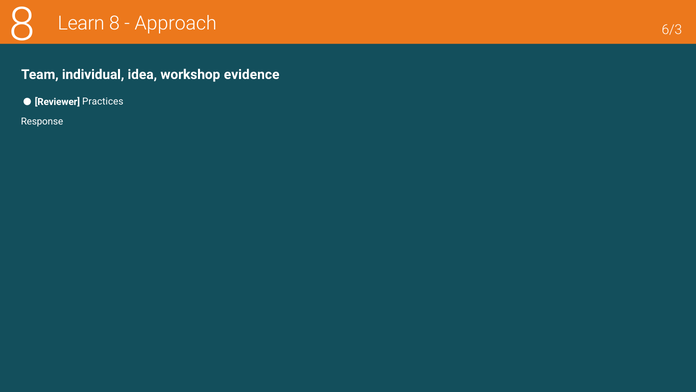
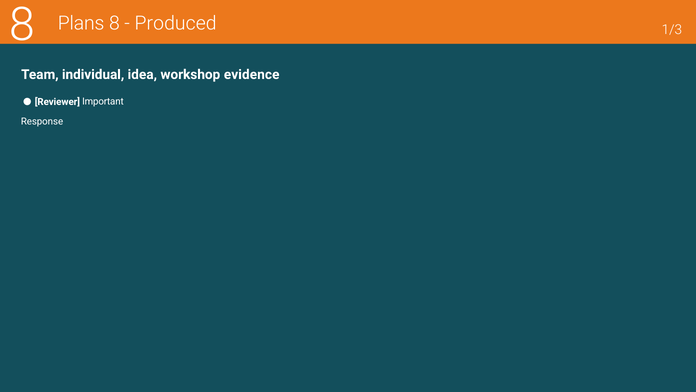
Learn: Learn -> Plans
Approach: Approach -> Produced
6/3: 6/3 -> 1/3
Practices: Practices -> Important
